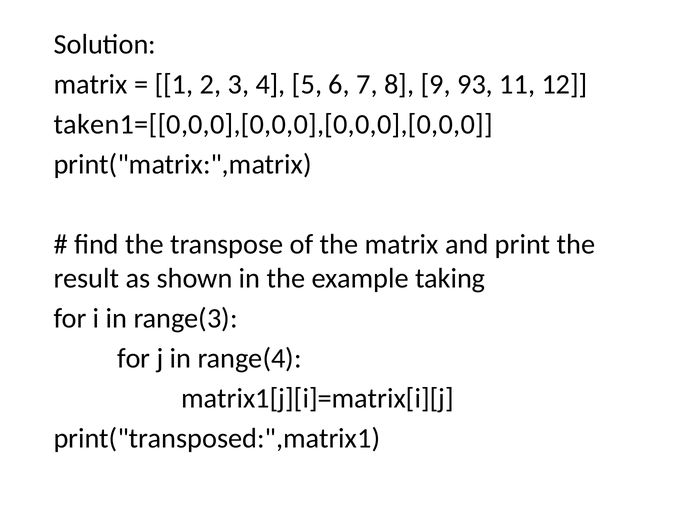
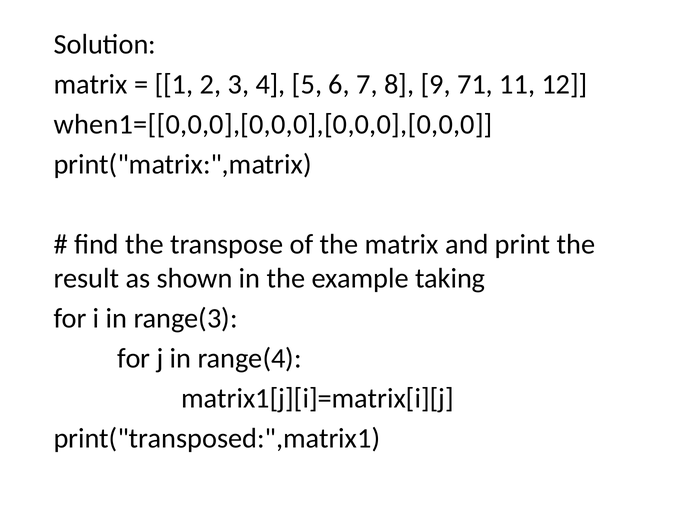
93: 93 -> 71
taken1=[[0,0,0],[0,0,0],[0,0,0],[0,0,0: taken1=[[0,0,0],[0,0,0],[0,0,0],[0,0,0 -> when1=[[0,0,0],[0,0,0],[0,0,0],[0,0,0
